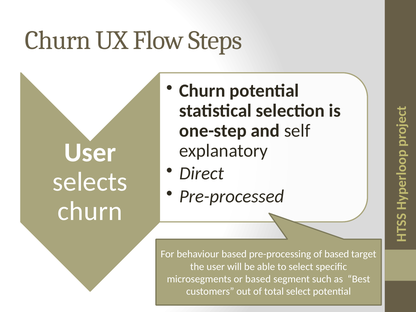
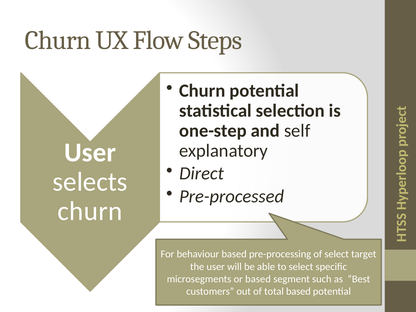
of based: based -> select
total select: select -> based
